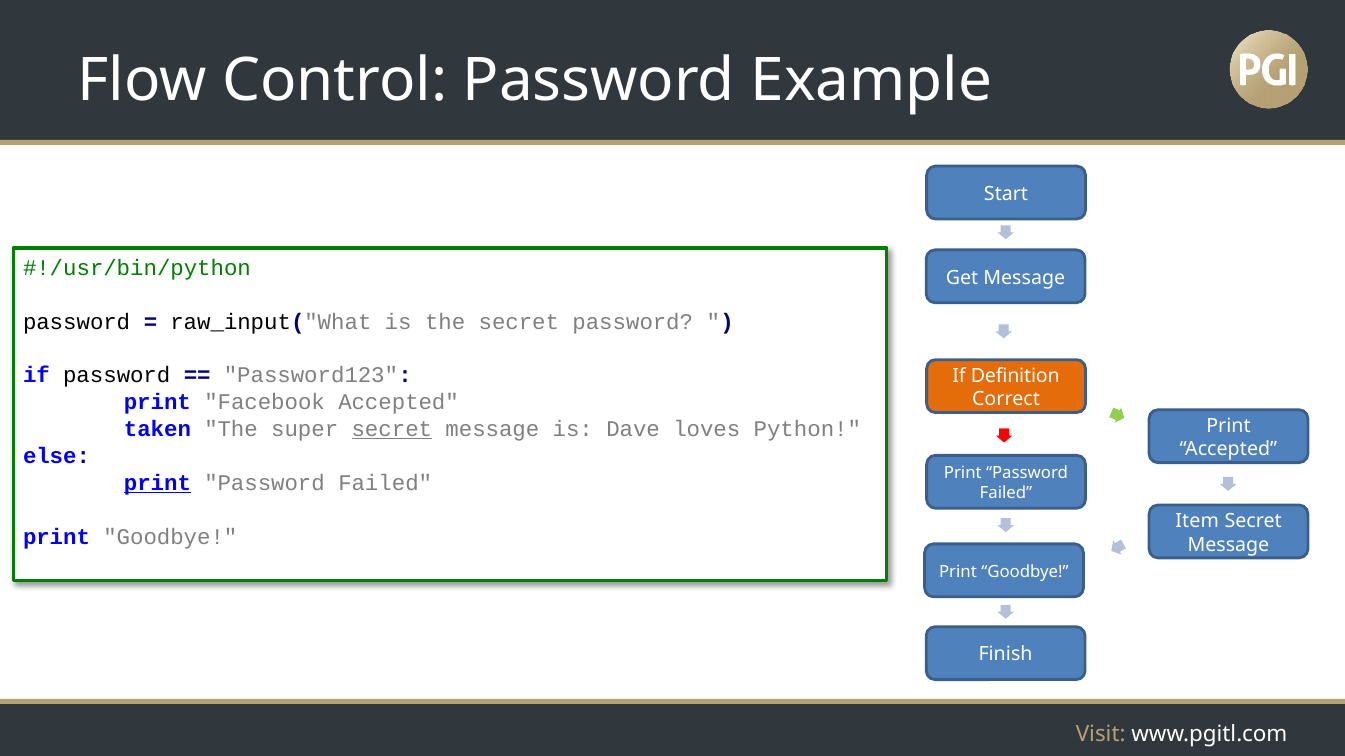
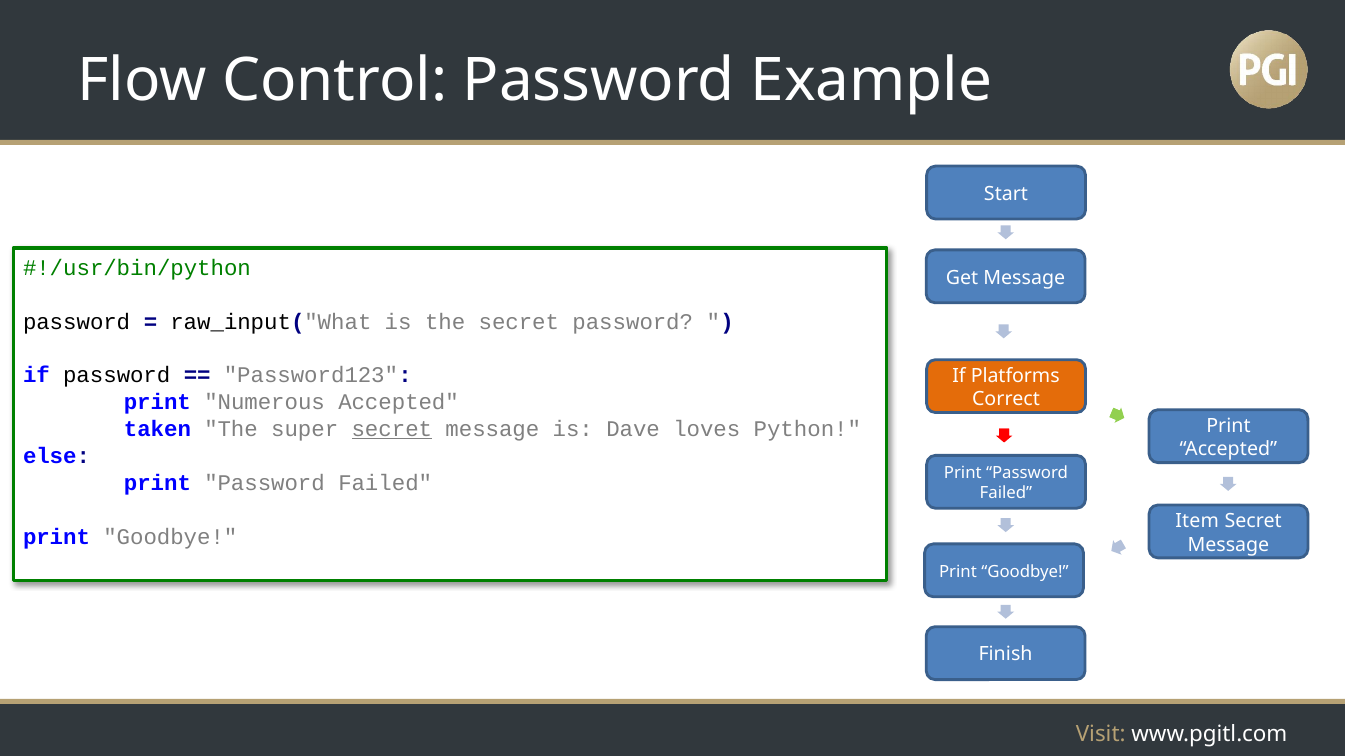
Definition: Definition -> Platforms
Facebook: Facebook -> Numerous
print at (157, 483) underline: present -> none
